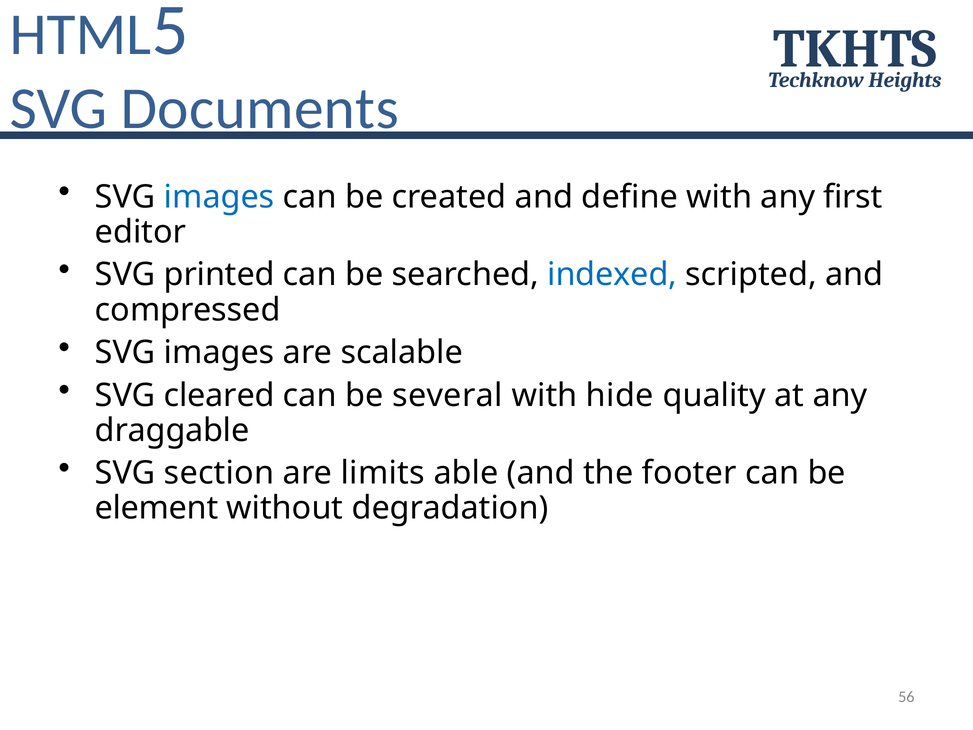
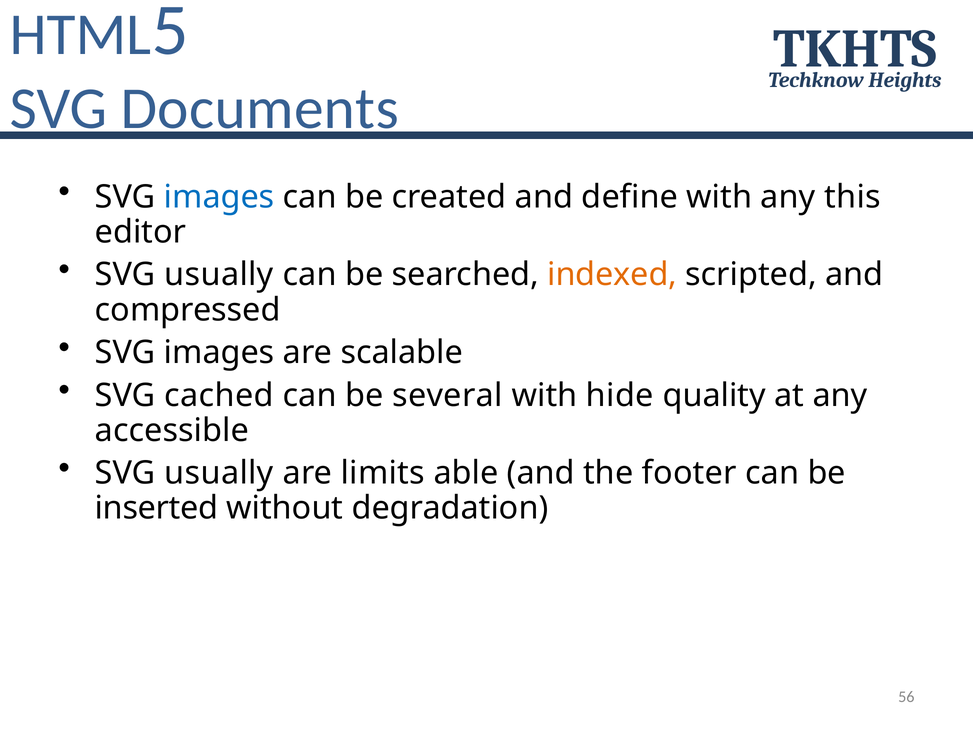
first: first -> this
printed at (219, 275): printed -> usually
indexed colour: blue -> orange
cleared: cleared -> cached
draggable: draggable -> accessible
section at (219, 473): section -> usually
element: element -> inserted
